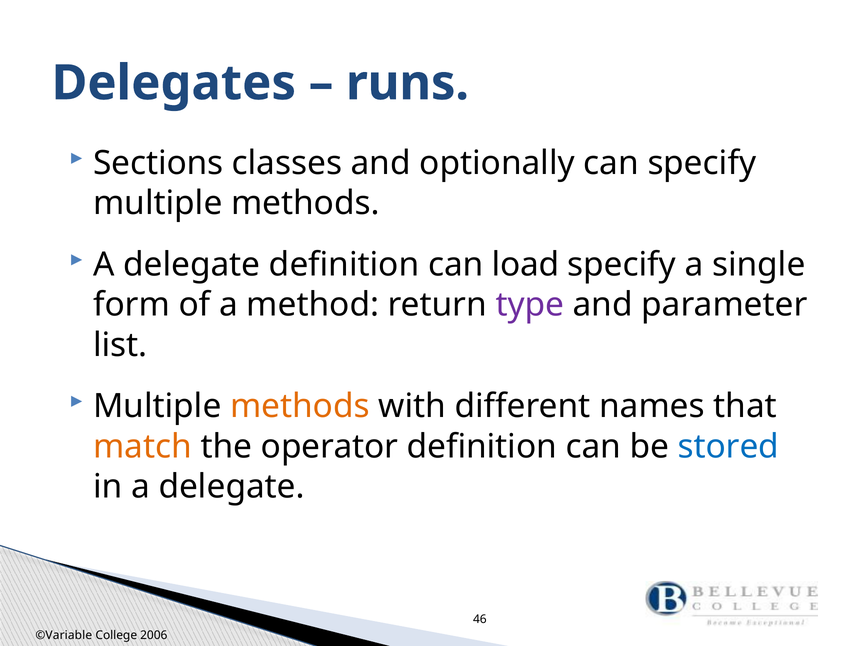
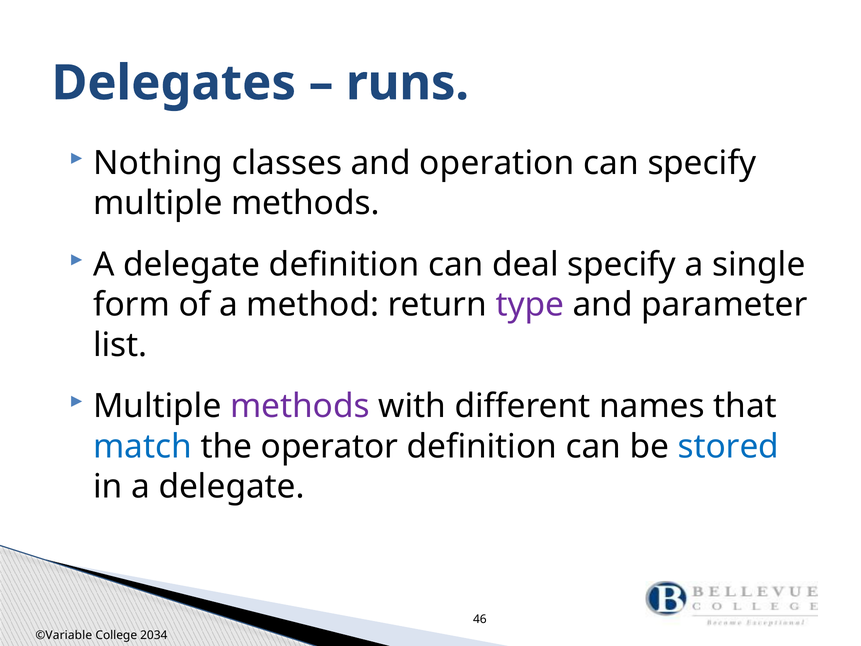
Sections: Sections -> Nothing
optionally: optionally -> operation
load: load -> deal
methods at (300, 406) colour: orange -> purple
match colour: orange -> blue
2006: 2006 -> 2034
